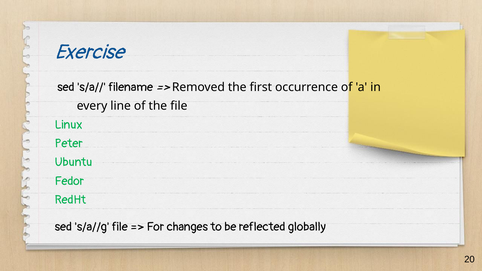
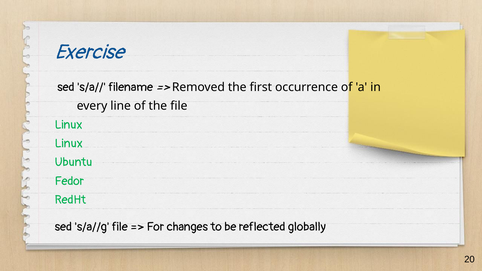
Peter at (69, 144): Peter -> Linux
